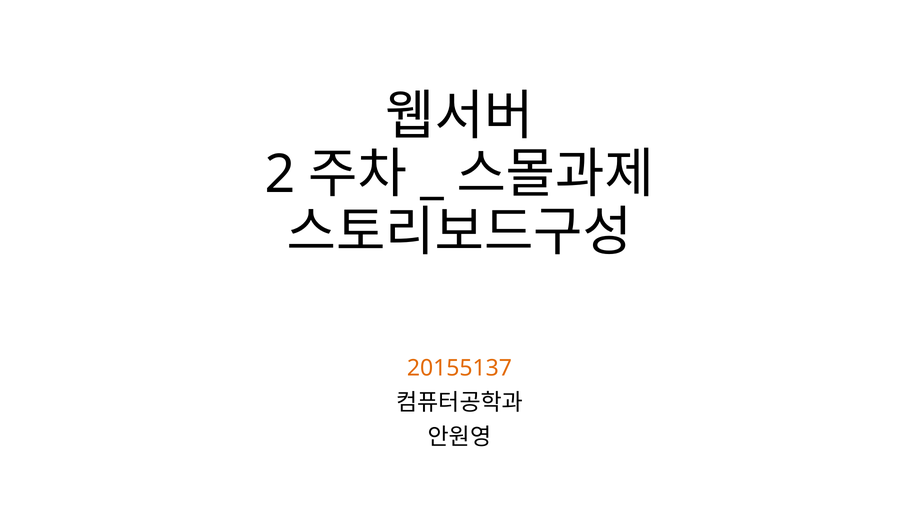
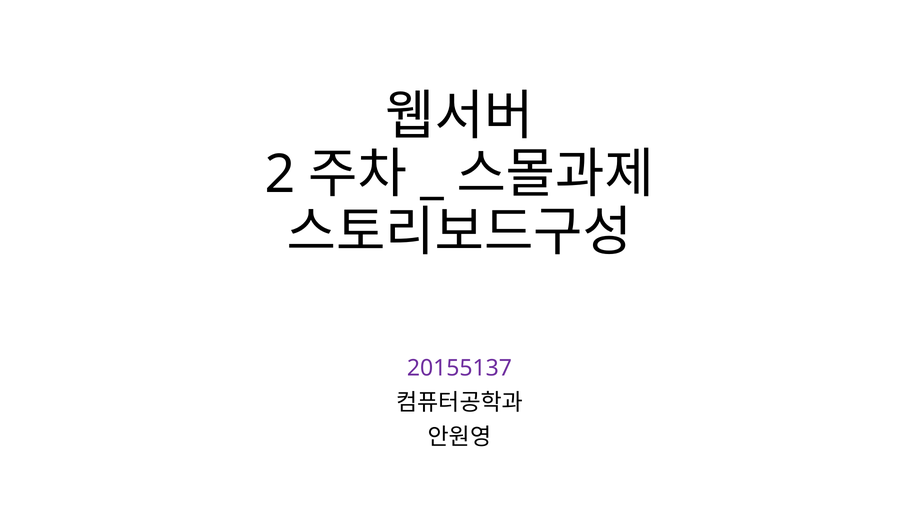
20155137 colour: orange -> purple
